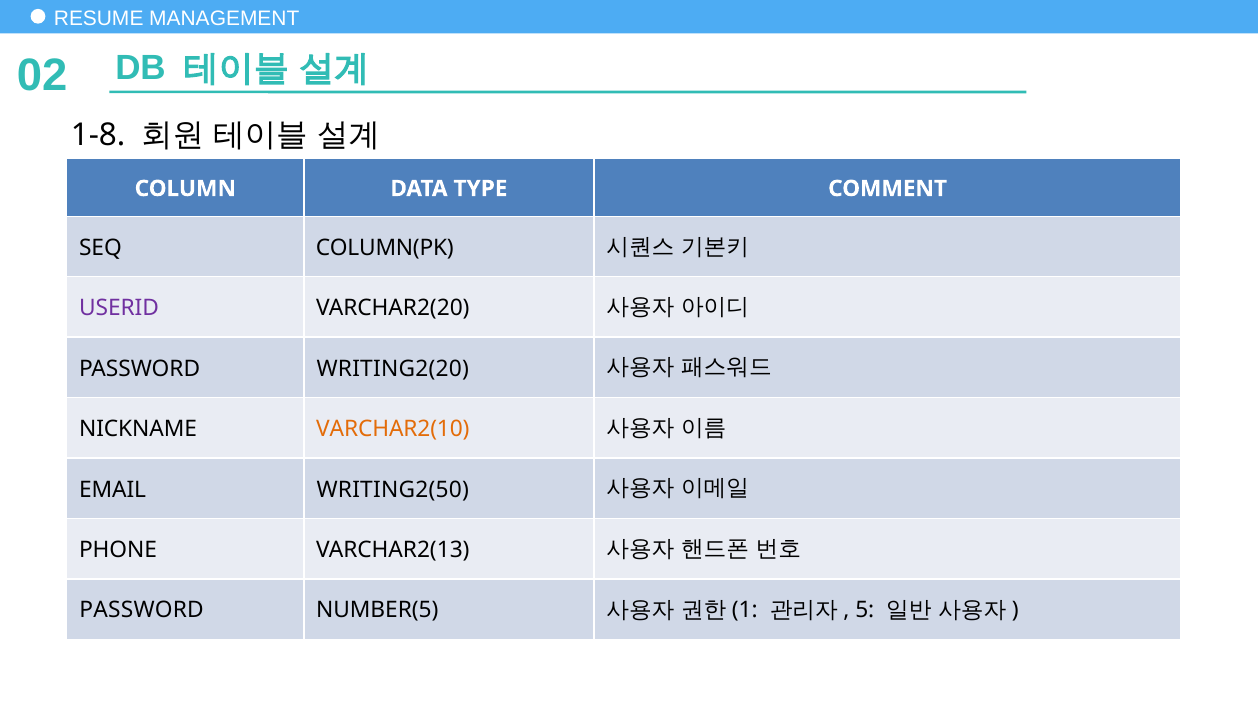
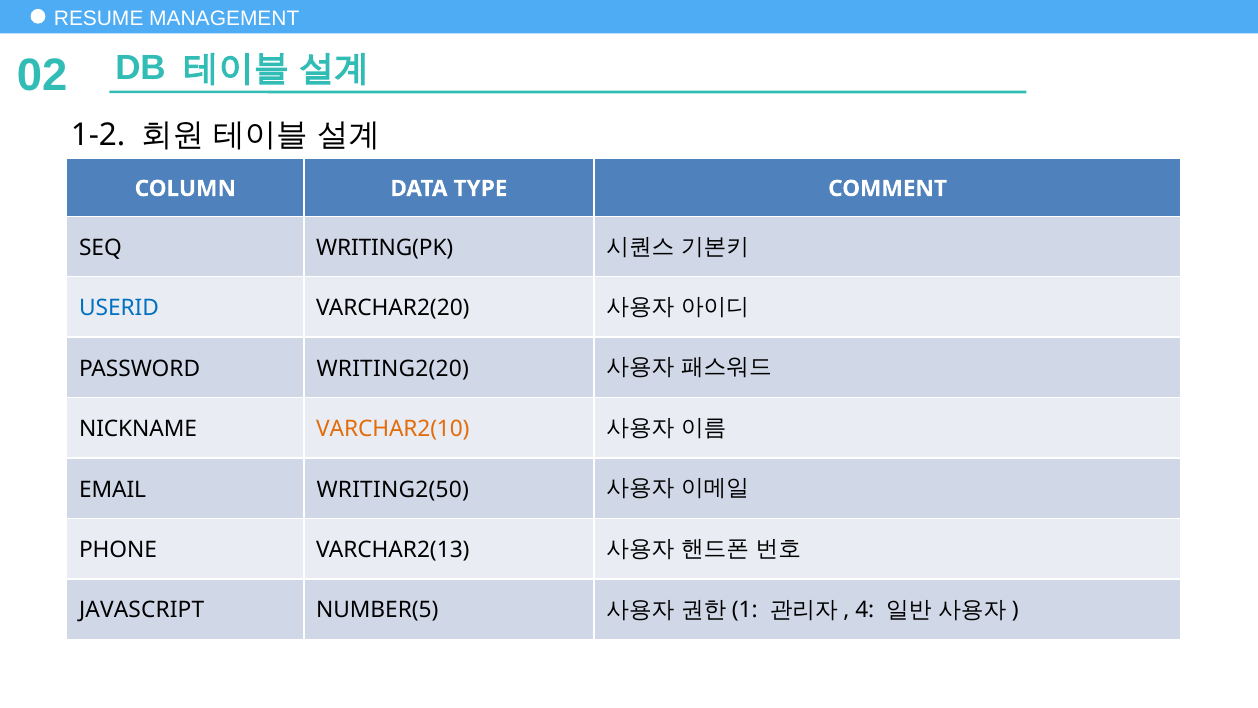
1-8: 1-8 -> 1-2
COLUMN(PK: COLUMN(PK -> WRITING(PK
USERID colour: purple -> blue
PASSWORD at (142, 610): PASSWORD -> JAVASCRIPT
5: 5 -> 4
